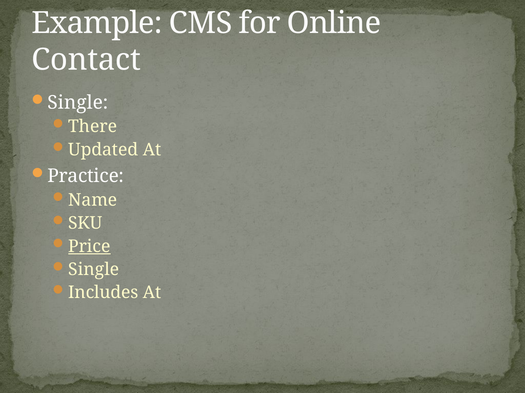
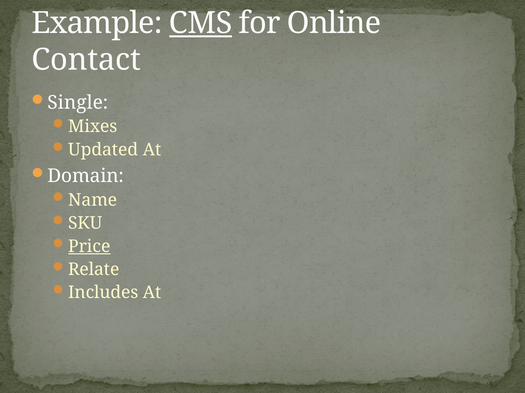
CMS underline: none -> present
There: There -> Mixes
Practice: Practice -> Domain
Single at (94, 270): Single -> Relate
